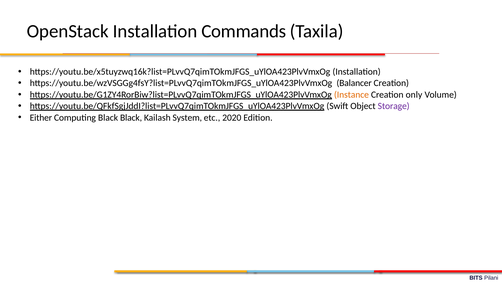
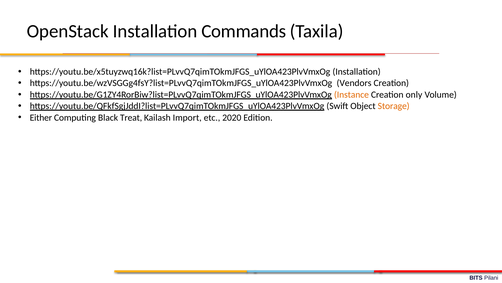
Balancer: Balancer -> Vendors
Storage colour: purple -> orange
Black Black: Black -> Treat
System: System -> Import
